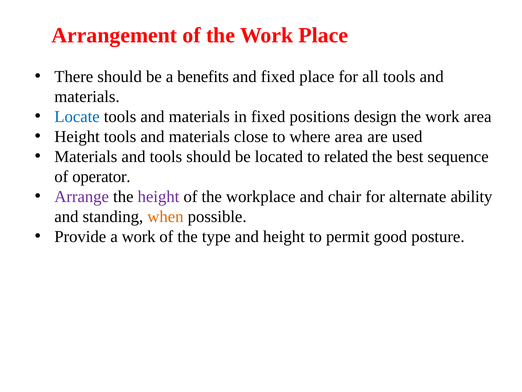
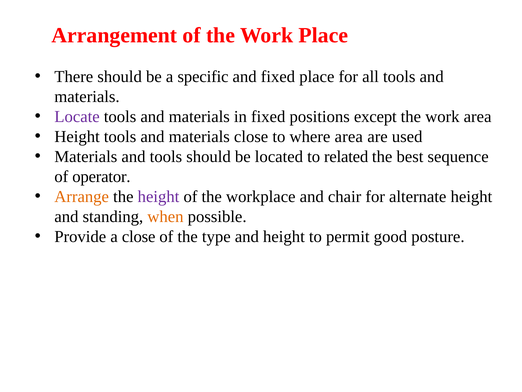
benefits: benefits -> specific
Locate colour: blue -> purple
design: design -> except
Arrange colour: purple -> orange
alternate ability: ability -> height
a work: work -> close
